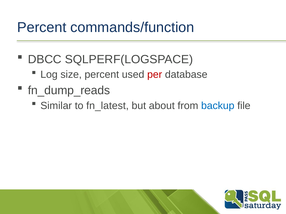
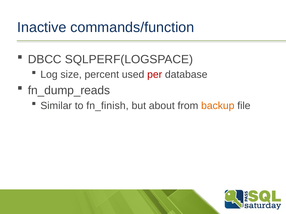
Percent at (42, 27): Percent -> Inactive
fn_latest: fn_latest -> fn_finish
backup colour: blue -> orange
